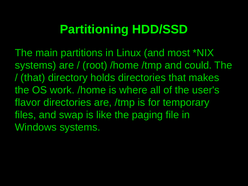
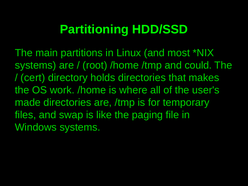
that at (33, 78): that -> cert
flavor: flavor -> made
